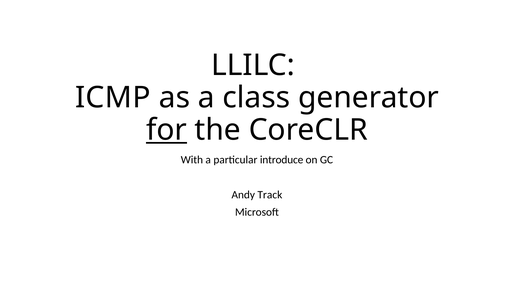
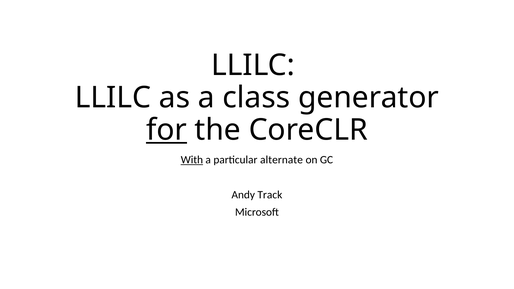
ICMP at (113, 98): ICMP -> LLILC
With underline: none -> present
introduce: introduce -> alternate
